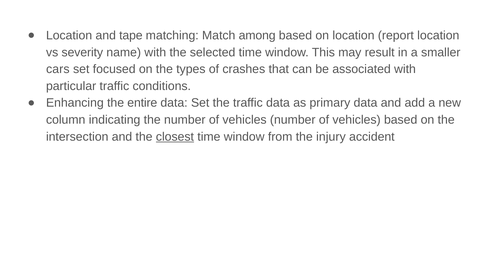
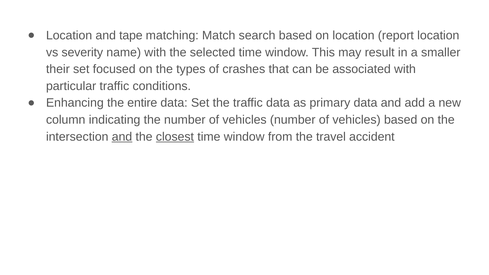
among: among -> search
cars: cars -> their
and at (122, 137) underline: none -> present
injury: injury -> travel
